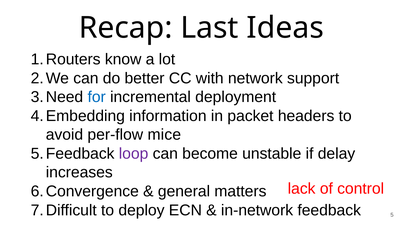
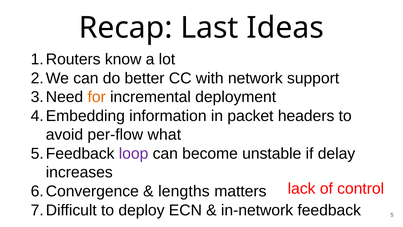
for colour: blue -> orange
mice: mice -> what
general: general -> lengths
